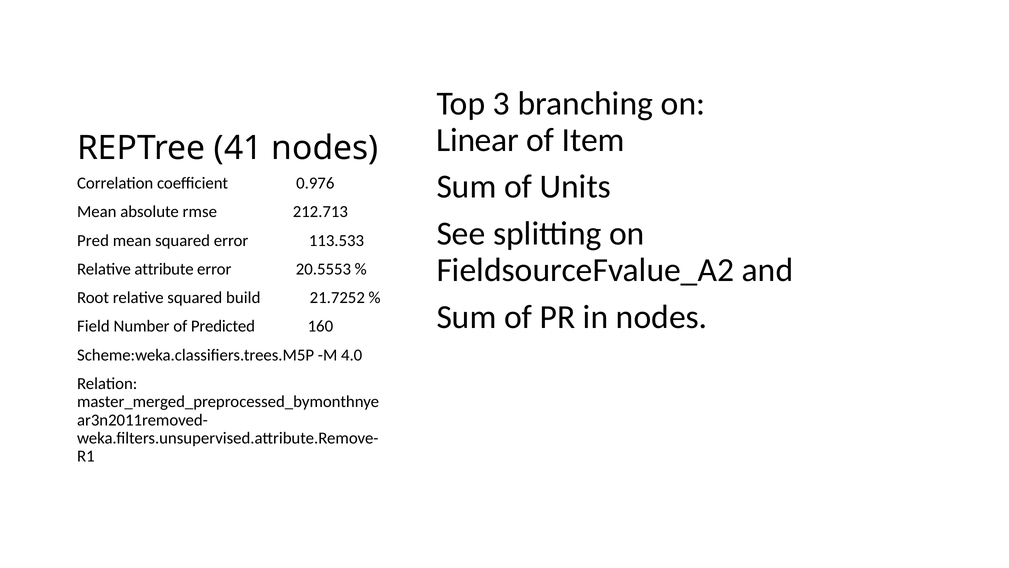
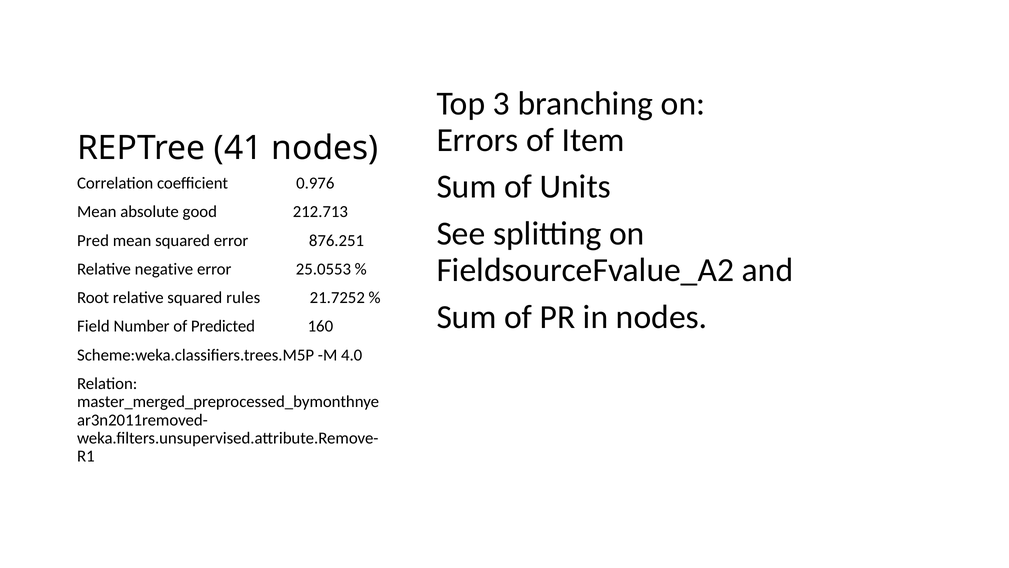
Linear: Linear -> Errors
rmse: rmse -> good
113.533: 113.533 -> 876.251
attribute: attribute -> negative
20.5553: 20.5553 -> 25.0553
build: build -> rules
